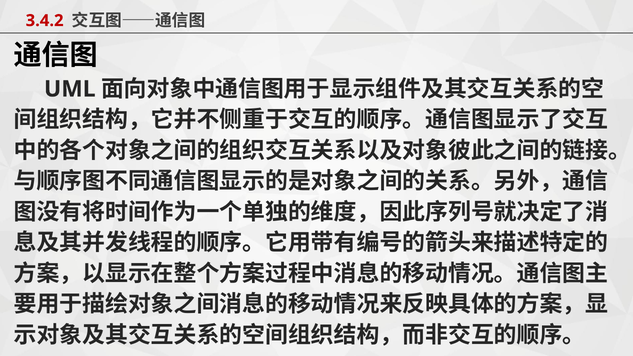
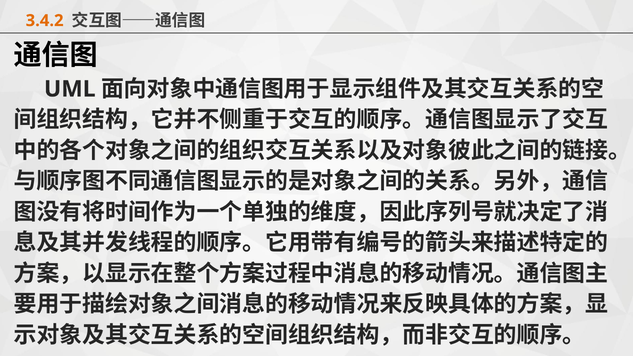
3.4.2 colour: red -> orange
